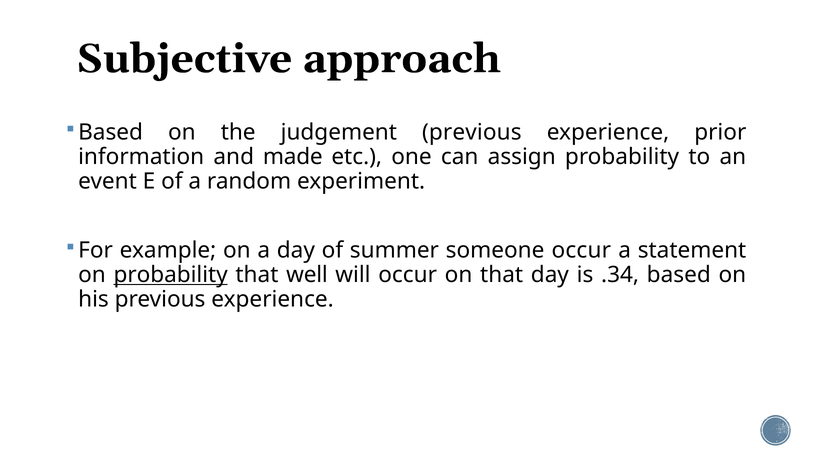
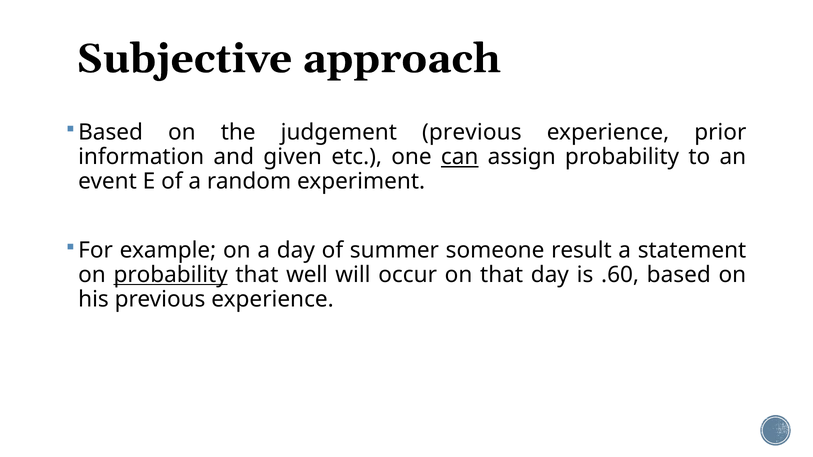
made: made -> given
can underline: none -> present
someone occur: occur -> result
.34: .34 -> .60
